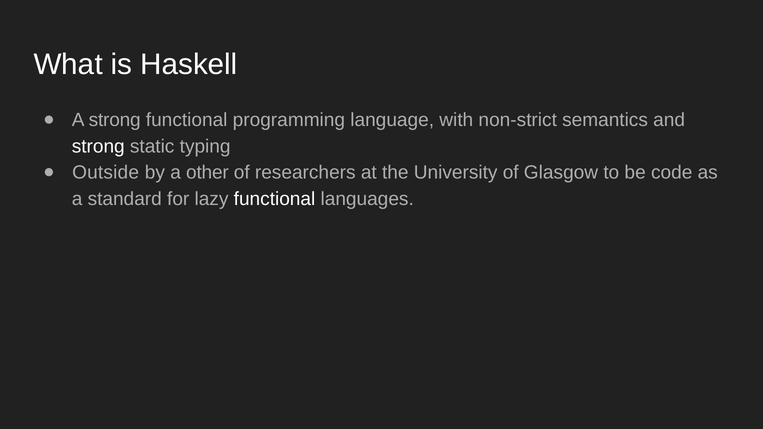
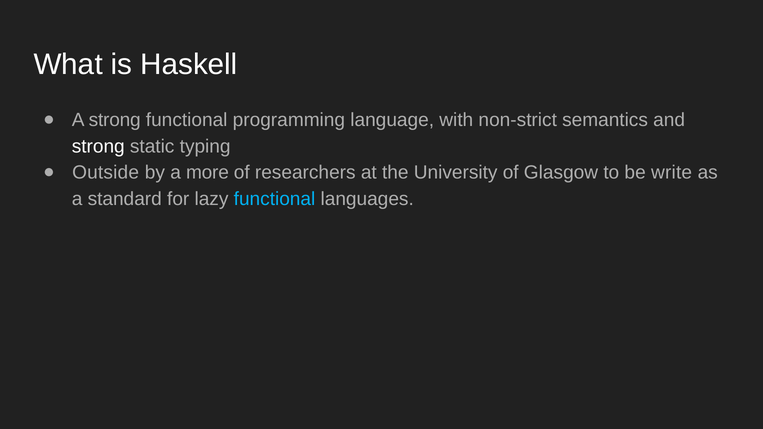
other: other -> more
code: code -> write
functional at (275, 199) colour: white -> light blue
